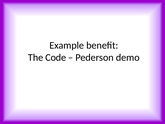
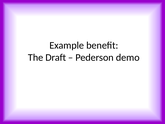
Code: Code -> Draft
